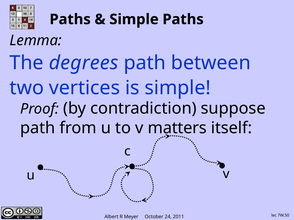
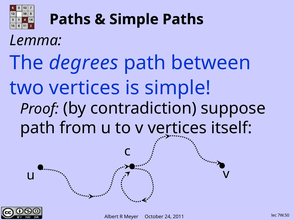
v matters: matters -> vertices
